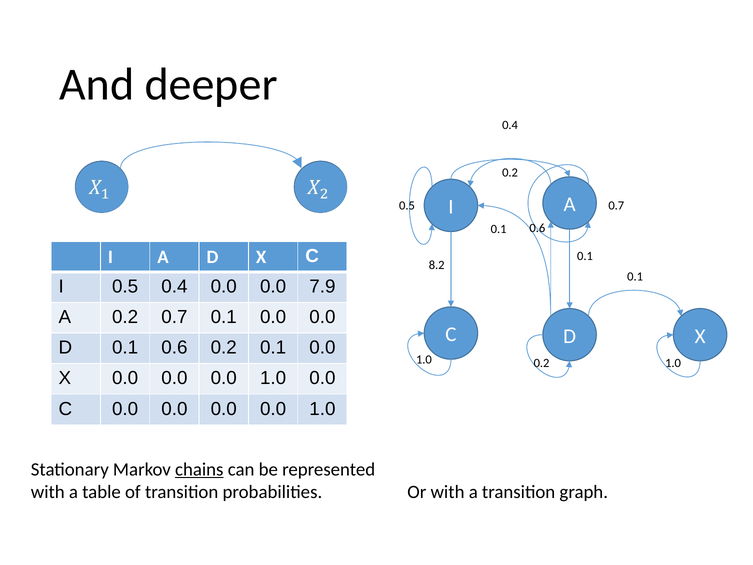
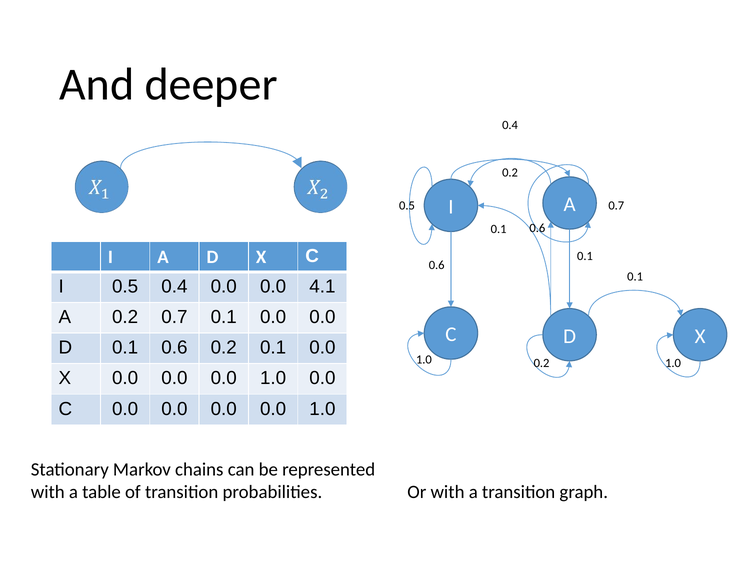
8.2 at (437, 265): 8.2 -> 0.6
7.9: 7.9 -> 4.1
chains underline: present -> none
